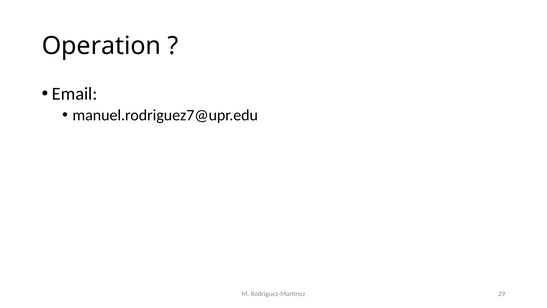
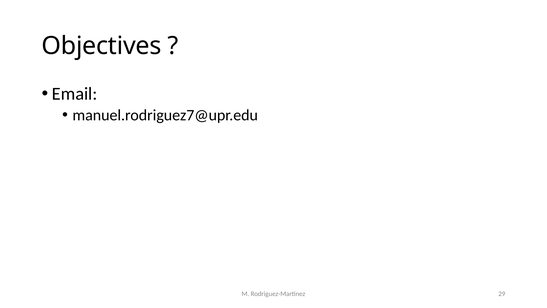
Operation: Operation -> Objectives
